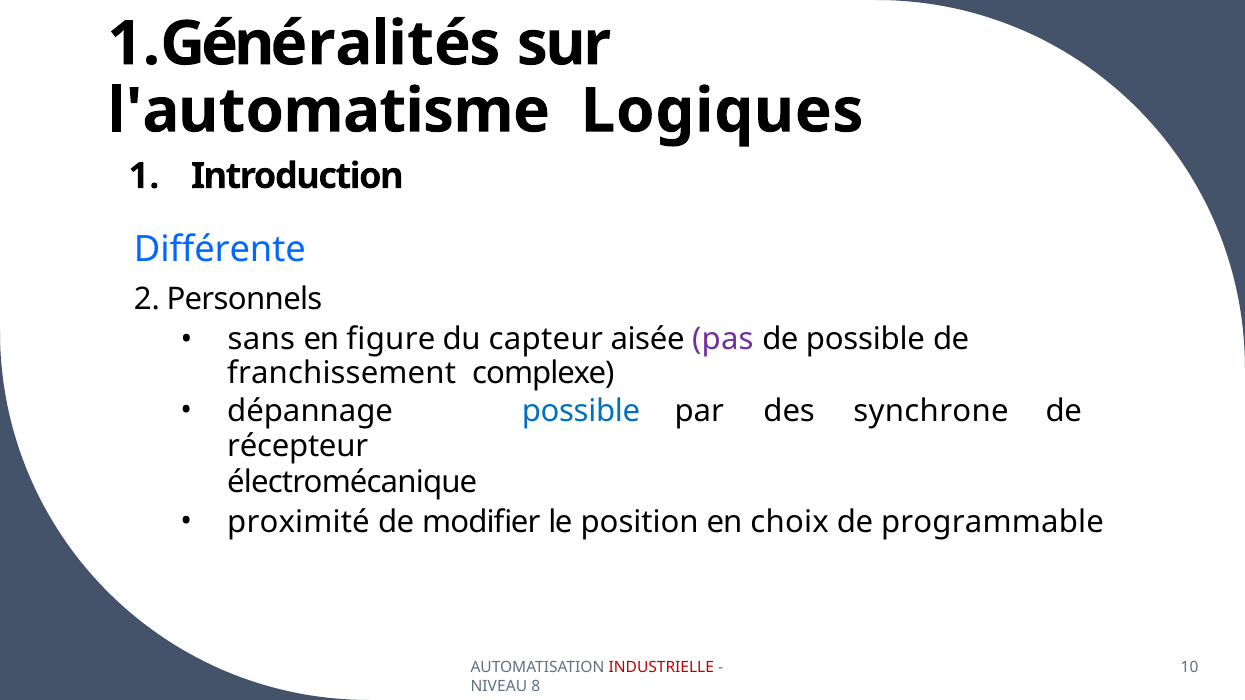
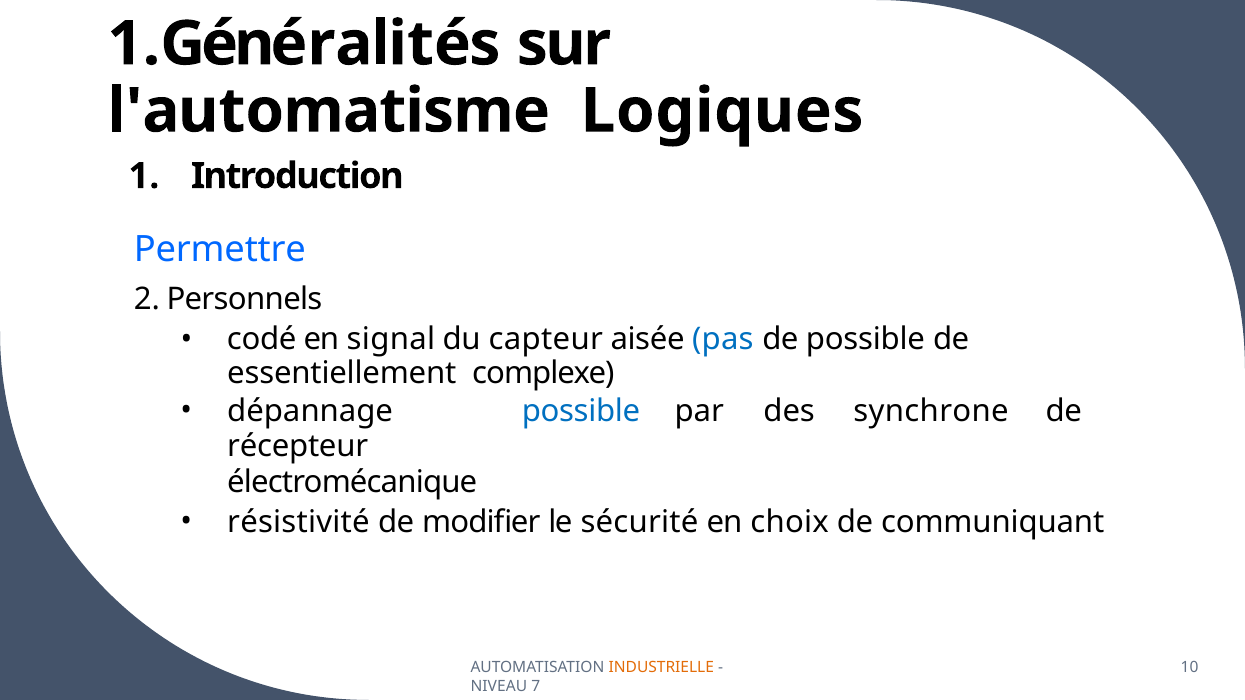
Différente: Différente -> Permettre
sans: sans -> codé
figure: figure -> signal
pas colour: purple -> blue
franchissement: franchissement -> essentiellement
proximité: proximité -> résistivité
position: position -> sécurité
programmable: programmable -> communiquant
INDUSTRIELLE colour: red -> orange
8: 8 -> 7
